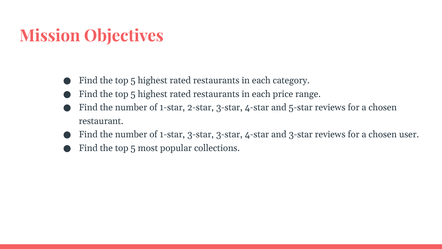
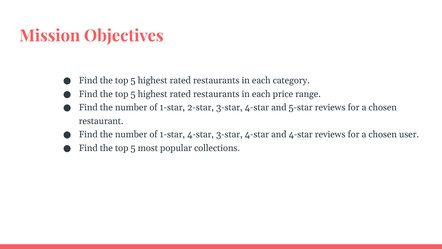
1-star 3-star: 3-star -> 4-star
and 3-star: 3-star -> 4-star
